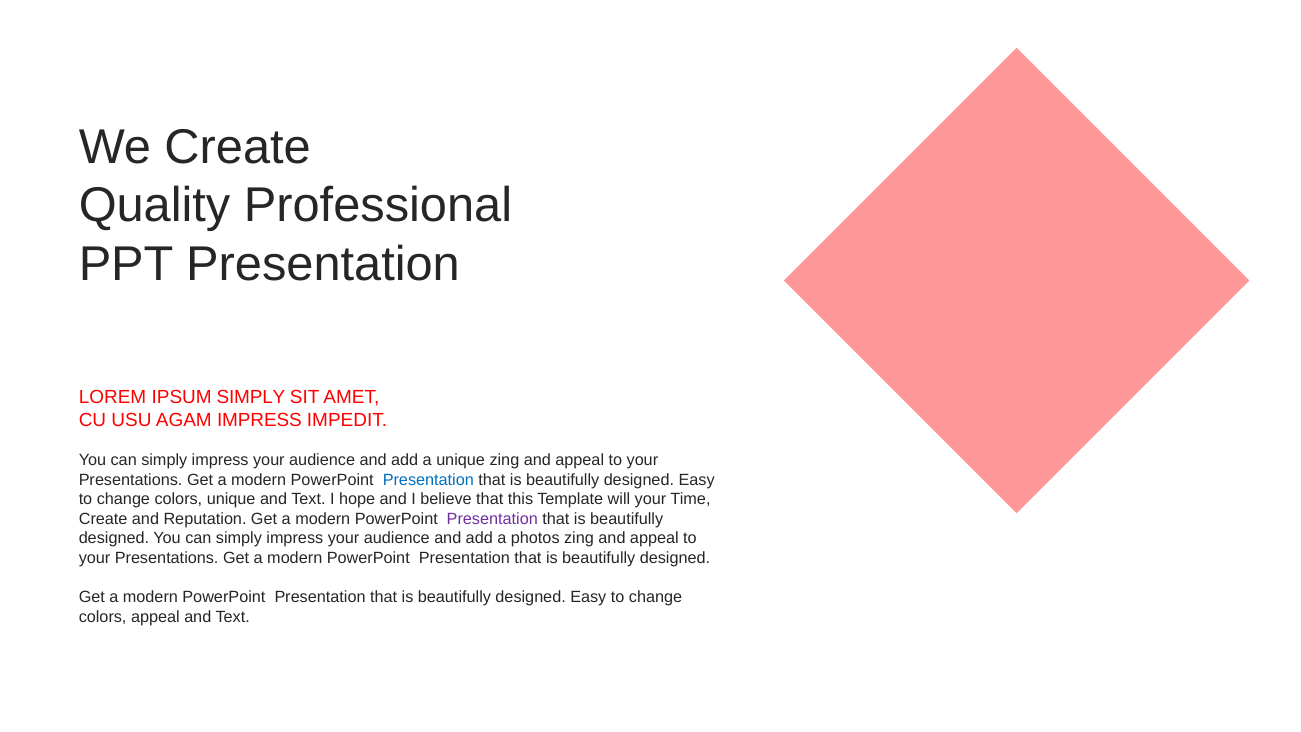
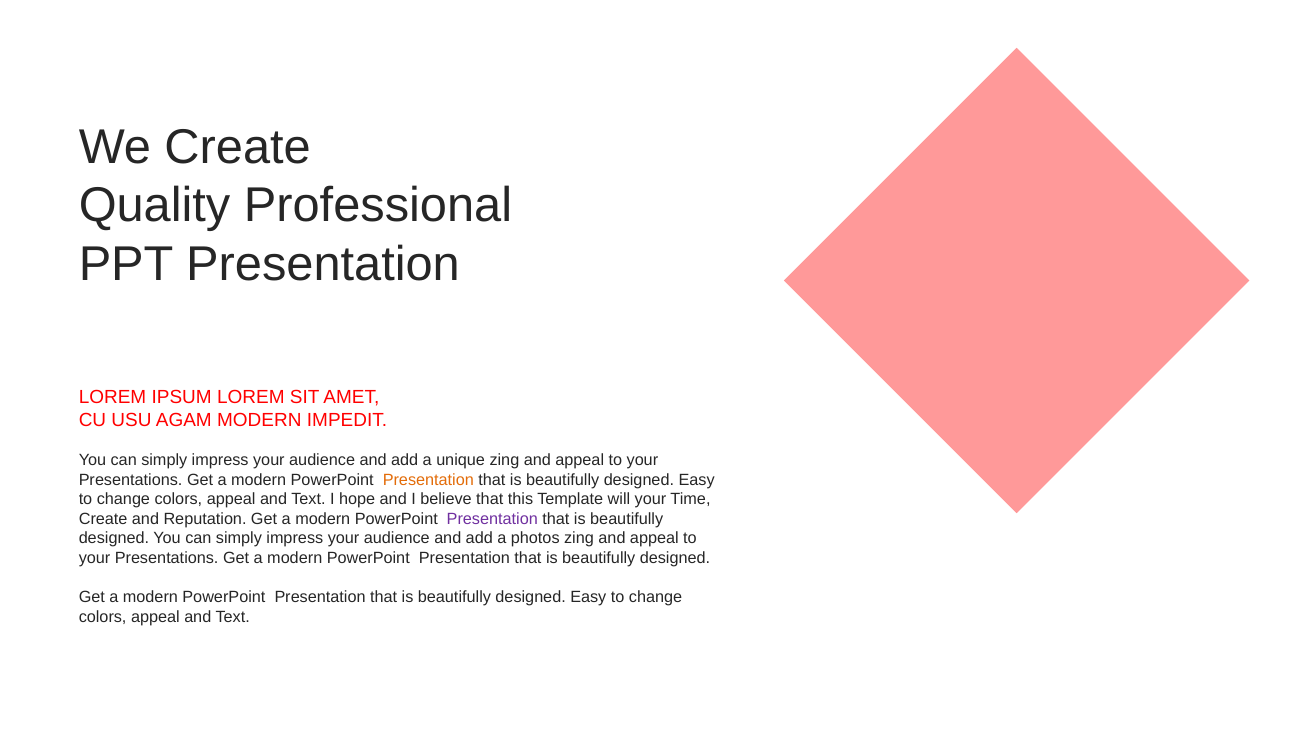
IPSUM SIMPLY: SIMPLY -> LOREM
AGAM IMPRESS: IMPRESS -> MODERN
Presentation at (428, 480) colour: blue -> orange
unique at (231, 499): unique -> appeal
